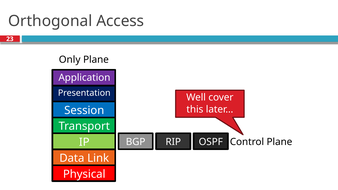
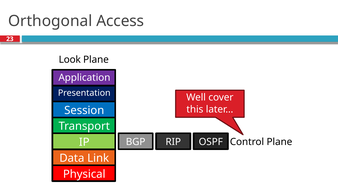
Only: Only -> Look
